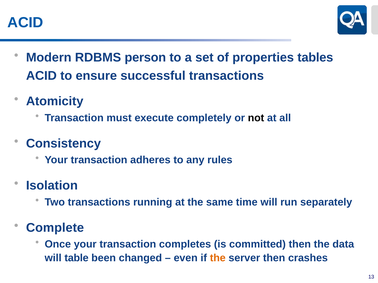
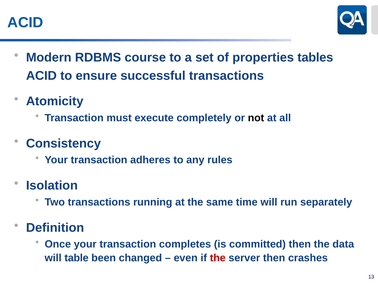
person: person -> course
Complete: Complete -> Definition
the at (218, 258) colour: orange -> red
